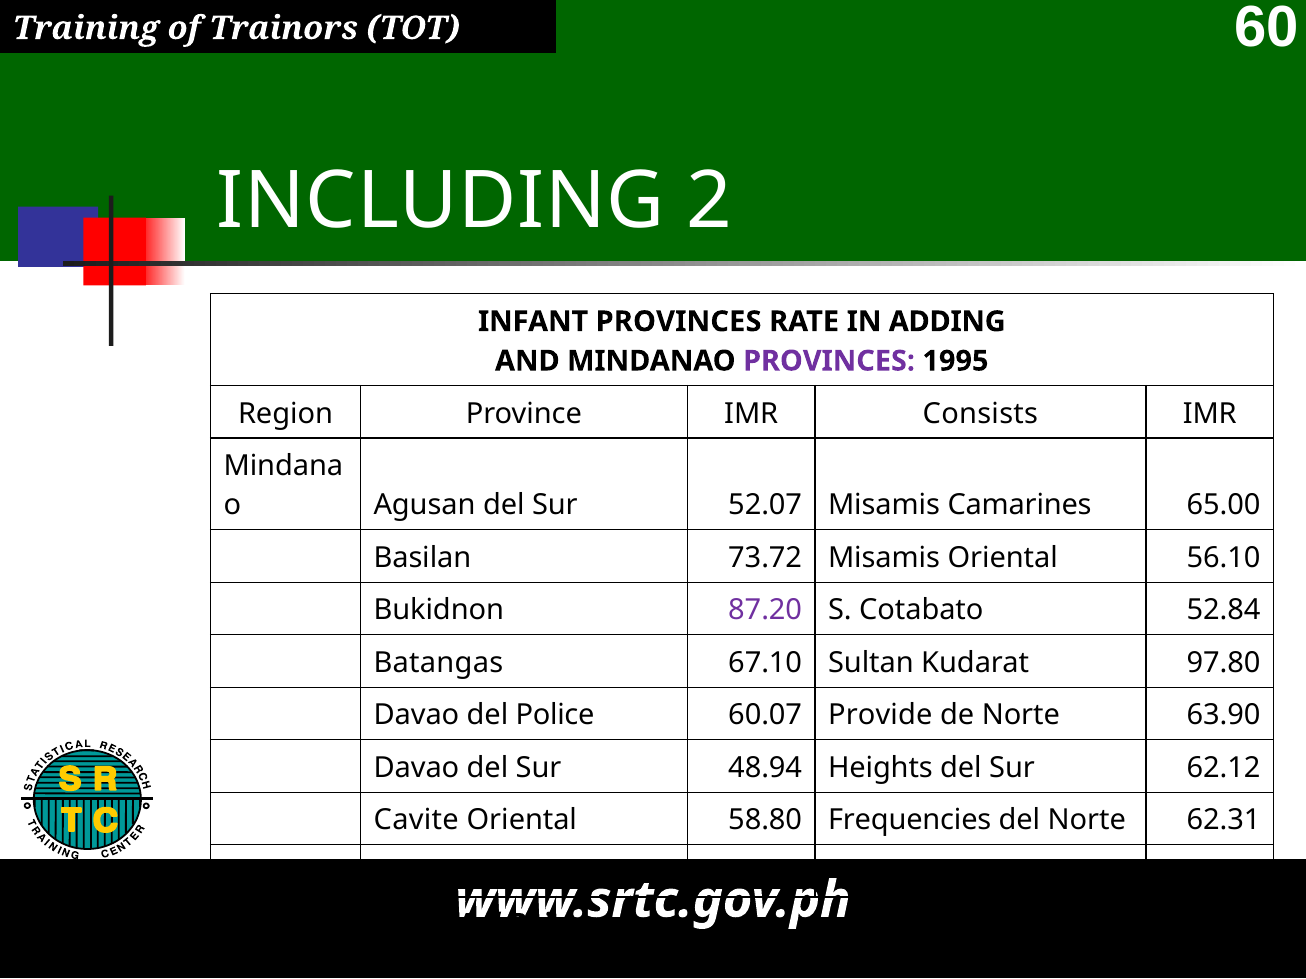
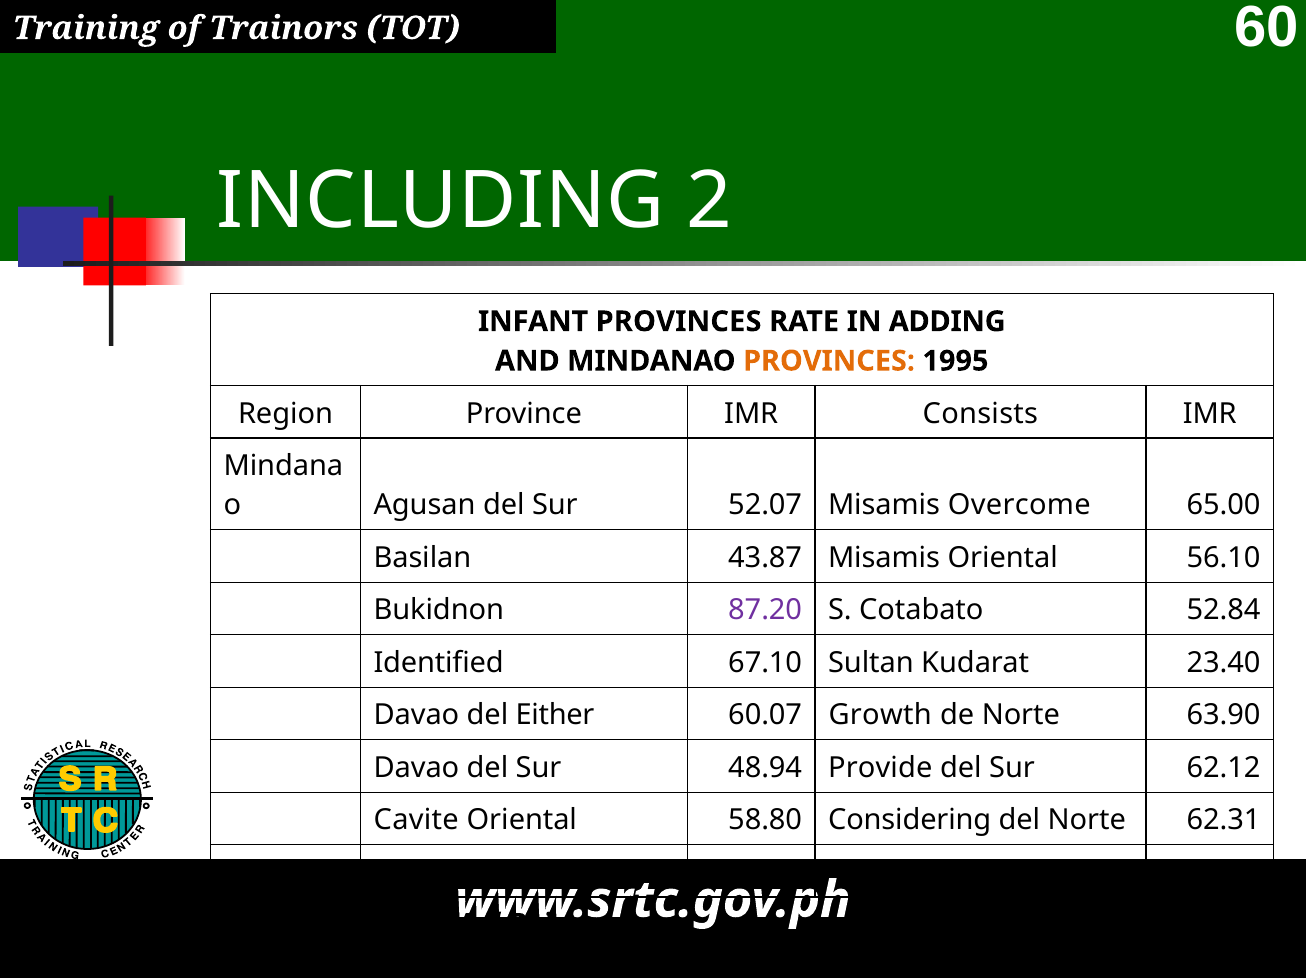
PROVINCES at (829, 361) colour: purple -> orange
Camarines: Camarines -> Overcome
73.72: 73.72 -> 43.87
Batangas: Batangas -> Identified
97.80: 97.80 -> 23.40
Police: Police -> Either
Provide: Provide -> Growth
Heights: Heights -> Provide
Frequencies: Frequencies -> Considering
